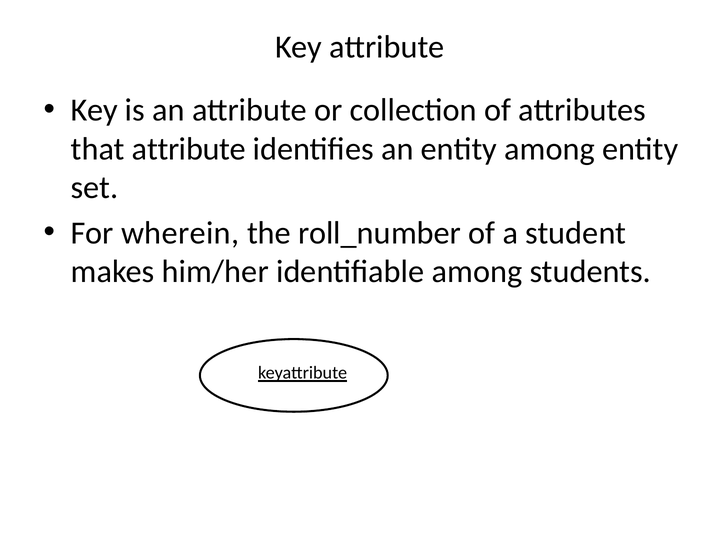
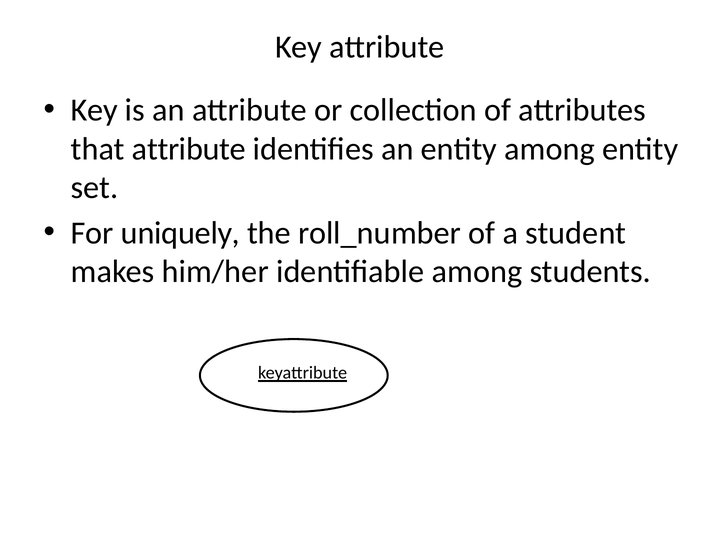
wherein: wherein -> uniquely
